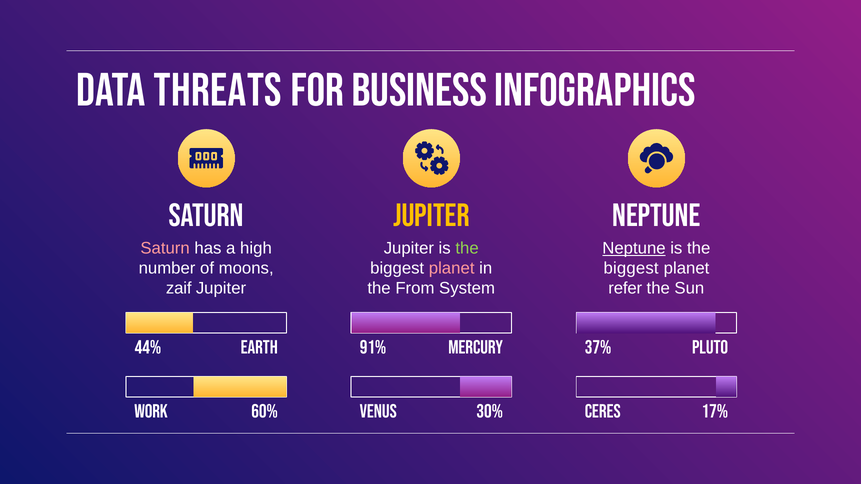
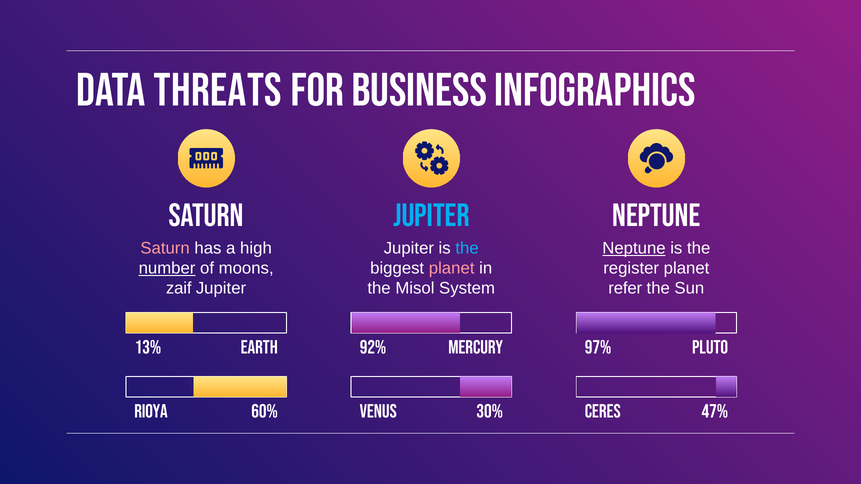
jupiter at (431, 216) colour: yellow -> light blue
the at (467, 248) colour: light green -> light blue
number underline: none -> present
biggest at (631, 268): biggest -> register
From: From -> Misol
44%: 44% -> 13%
91%: 91% -> 92%
37%: 37% -> 97%
work: work -> rioya
17%: 17% -> 47%
